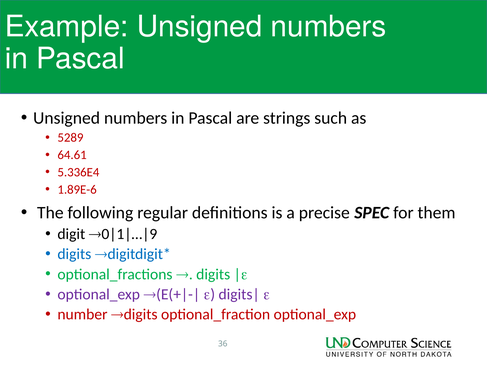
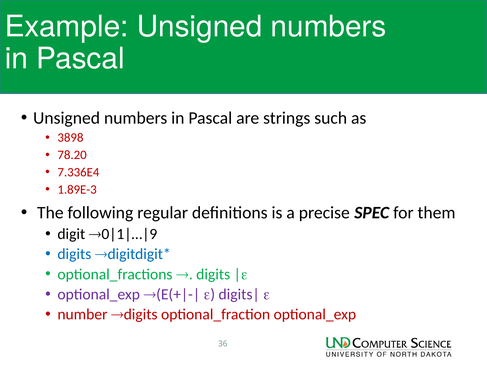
5289: 5289 -> 3898
64.61: 64.61 -> 78.20
5.336E4: 5.336E4 -> 7.336E4
1.89E-6: 1.89E-6 -> 1.89E-3
